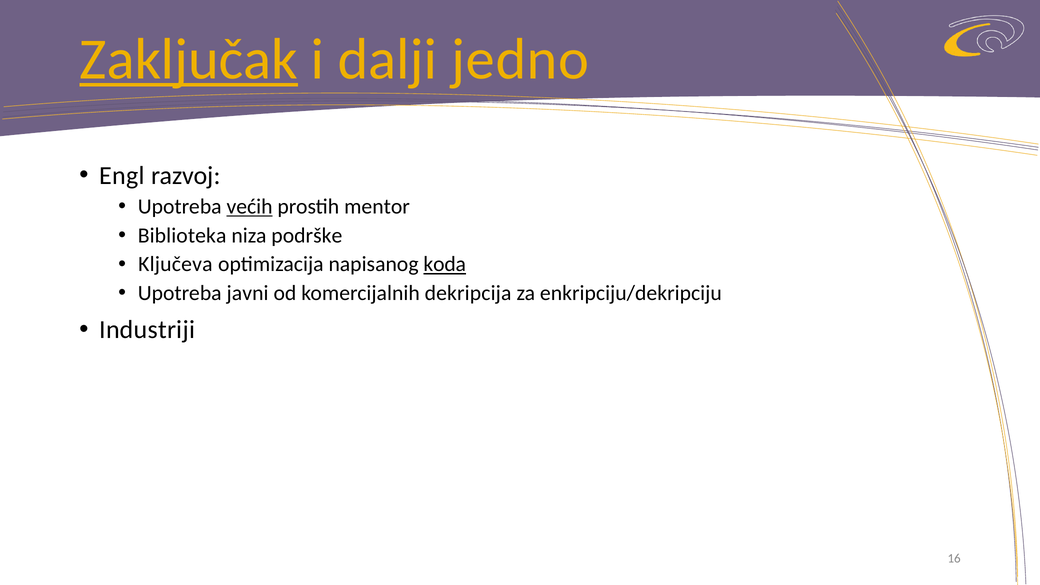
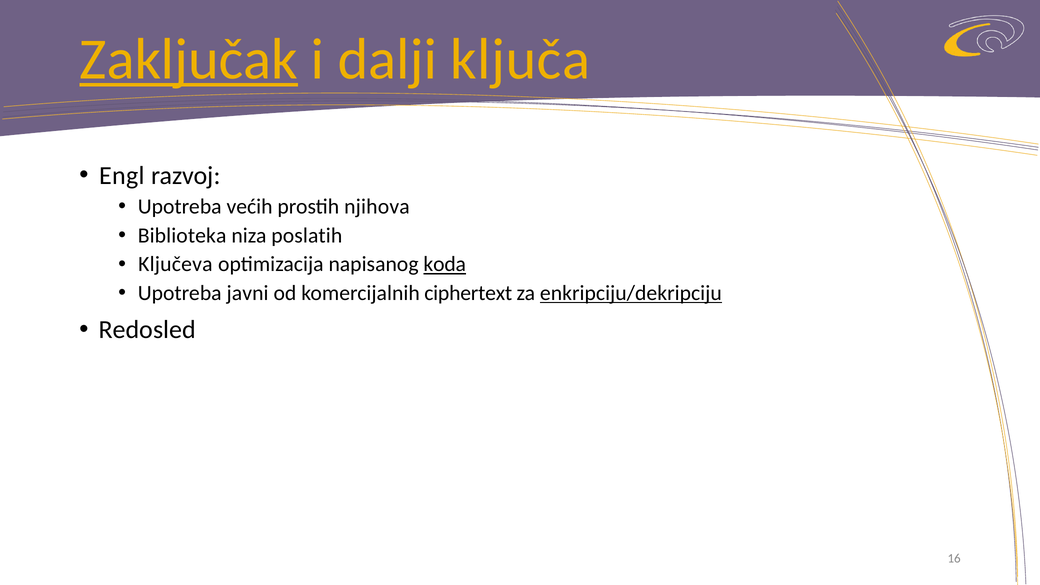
jedno: jedno -> ključa
većih underline: present -> none
mentor: mentor -> njihova
podrške: podrške -> poslatih
dekripcija: dekripcija -> ciphertext
enkripciju/dekripciju underline: none -> present
Industriji: Industriji -> Redosled
